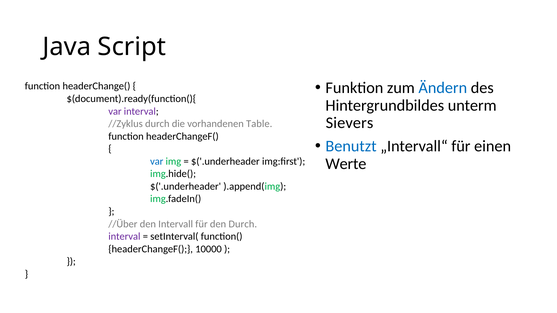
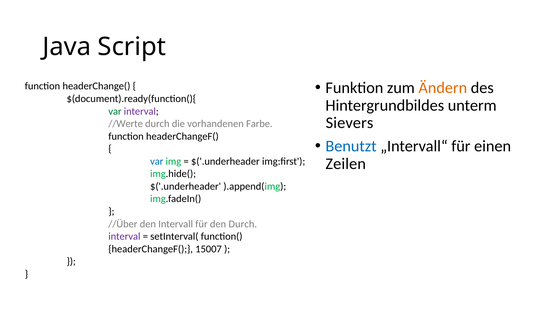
Ändern colour: blue -> orange
var at (115, 111) colour: purple -> green
//Zyklus: //Zyklus -> //Werte
Table: Table -> Farbe
Werte: Werte -> Zeilen
10000: 10000 -> 15007
